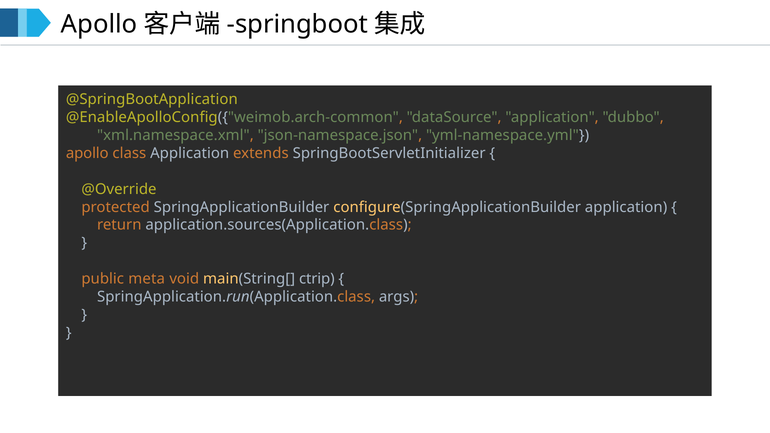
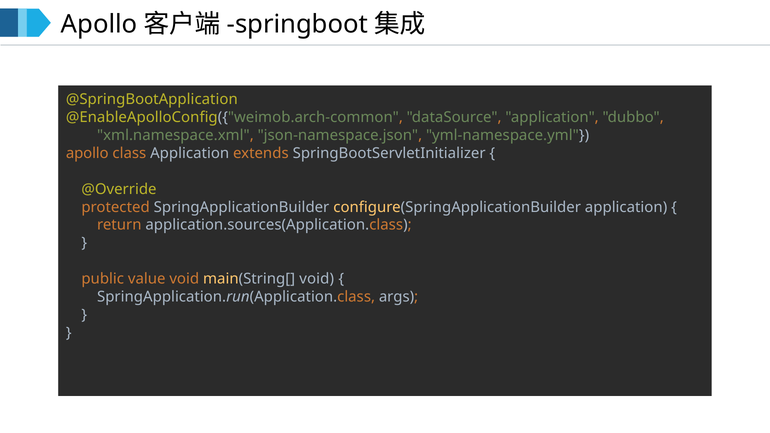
meta: meta -> value
main(String[ ctrip: ctrip -> void
